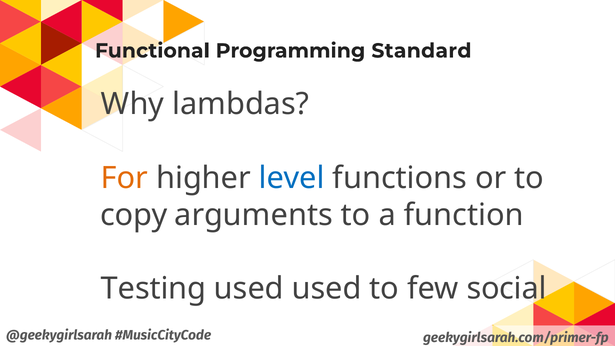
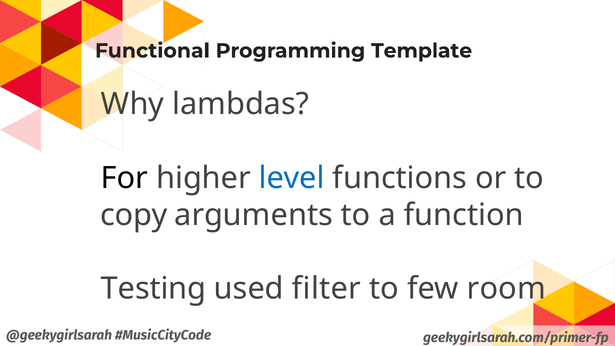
Standard: Standard -> Template
For colour: orange -> black
used used: used -> filter
social: social -> room
